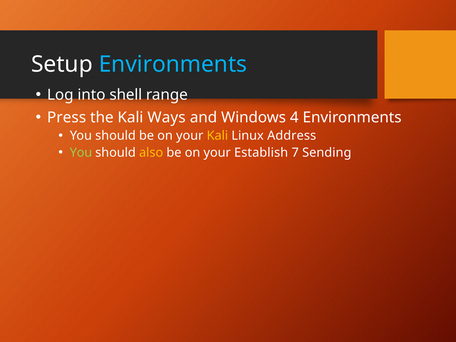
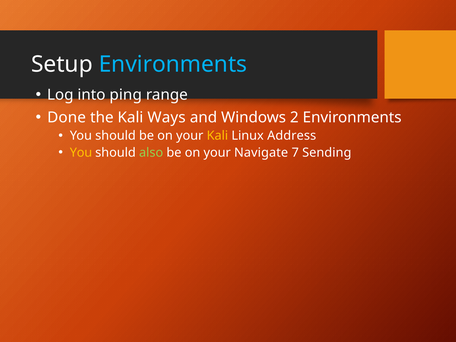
shell: shell -> ping
Press: Press -> Done
4: 4 -> 2
You at (81, 153) colour: light green -> yellow
also colour: yellow -> light green
Establish: Establish -> Navigate
